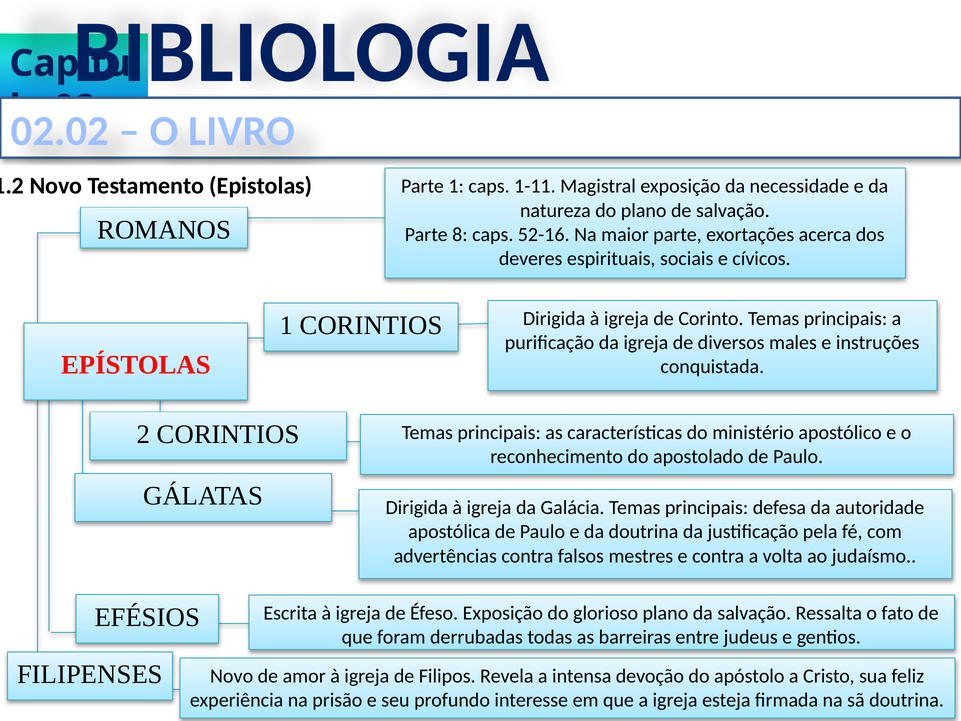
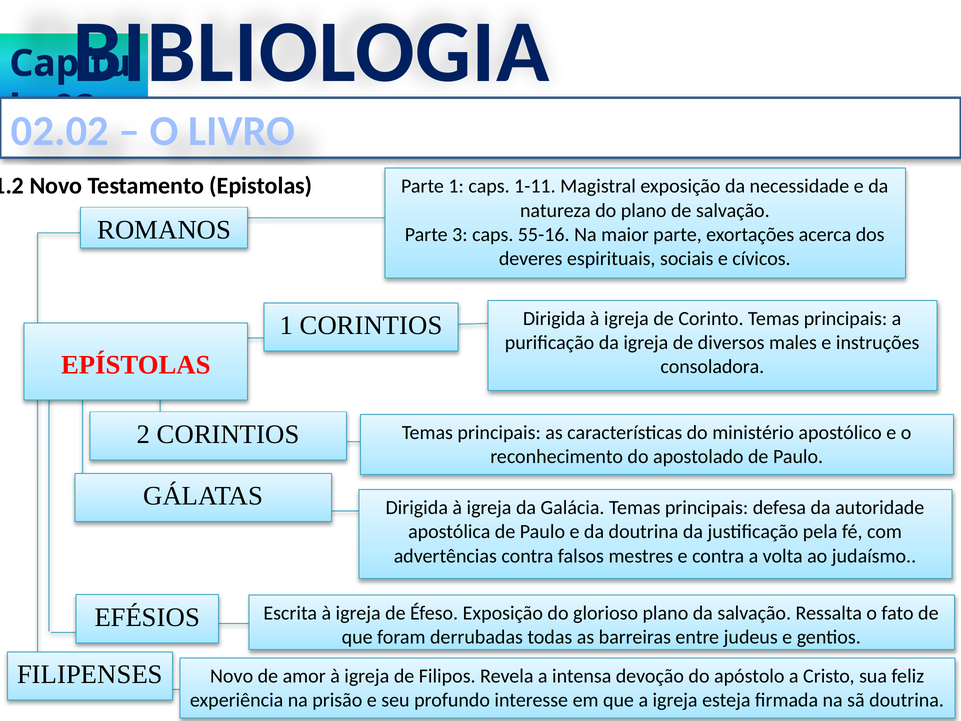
8: 8 -> 3
52-16: 52-16 -> 55-16
conquistada: conquistada -> consoladora
